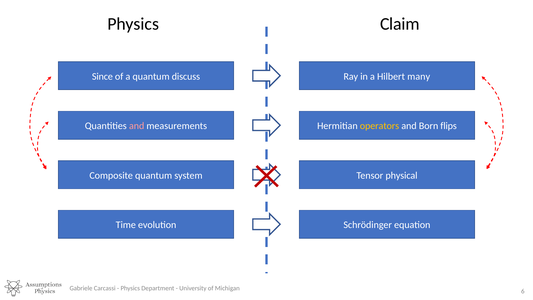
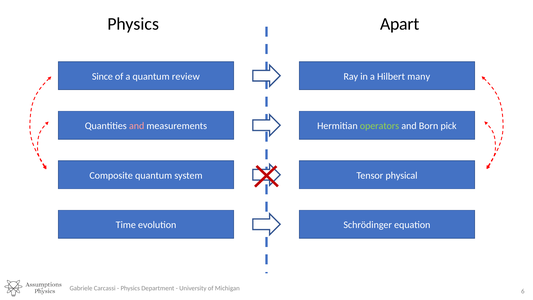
Claim: Claim -> Apart
discuss: discuss -> review
operators colour: yellow -> light green
flips: flips -> pick
